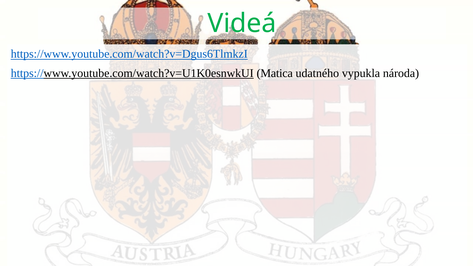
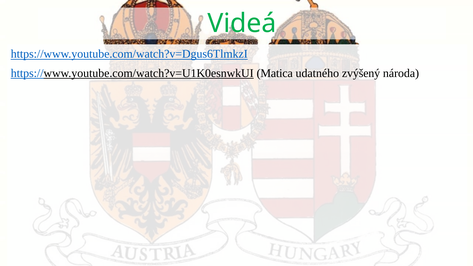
vypukla: vypukla -> zvýšený
